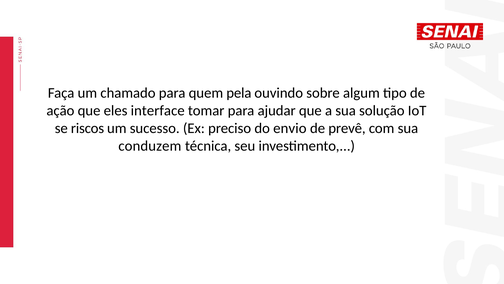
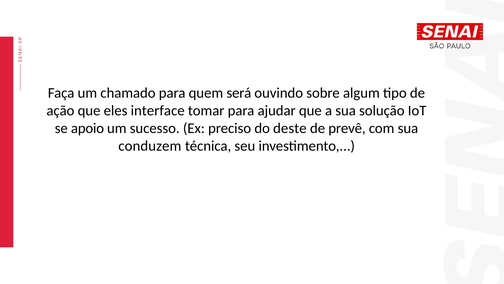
pela: pela -> será
riscos: riscos -> apoio
envio: envio -> deste
